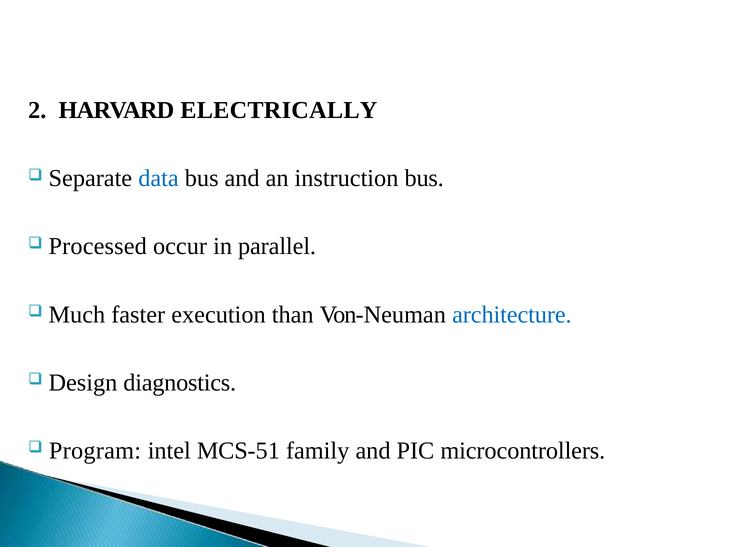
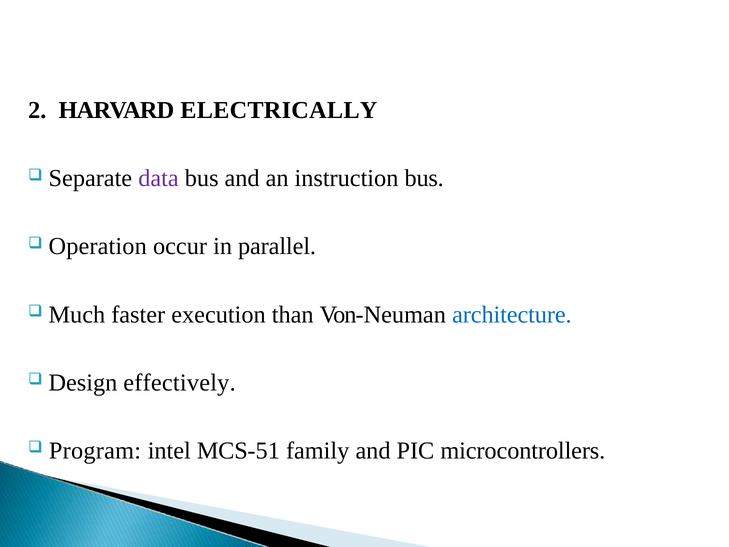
data colour: blue -> purple
Processed: Processed -> Operation
diagnostics: diagnostics -> effectively
